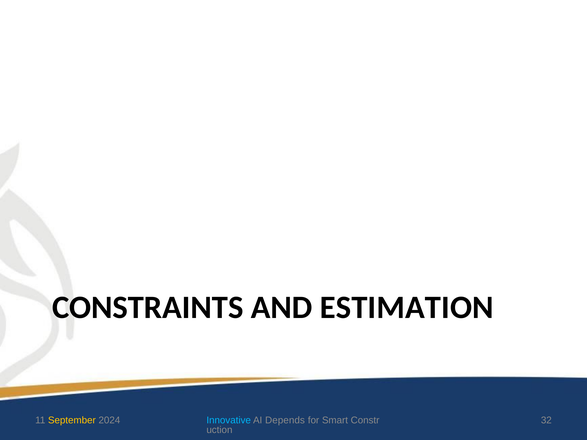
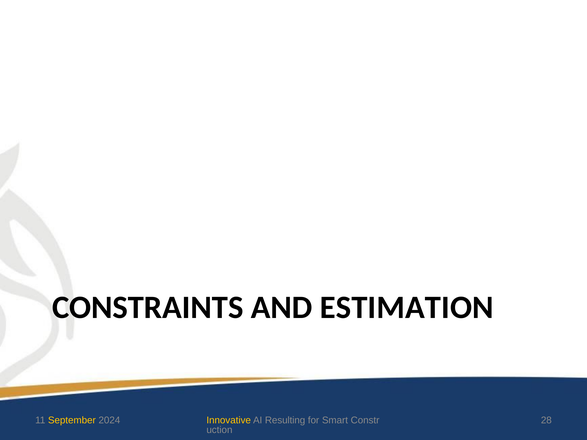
Innovative colour: light blue -> yellow
Depends: Depends -> Resulting
32: 32 -> 28
